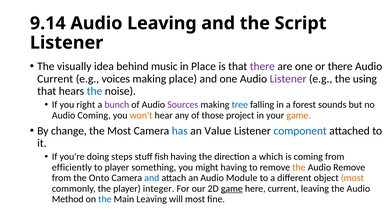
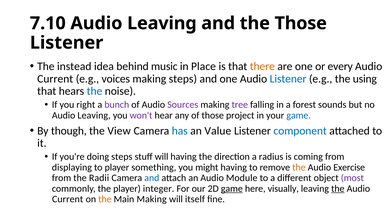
9.14: 9.14 -> 7.10
the Script: Script -> Those
visually: visually -> instead
there at (262, 66) colour: purple -> orange
or there: there -> every
making place: place -> steps
Listener at (288, 79) colour: purple -> blue
tree colour: blue -> purple
Coming at (94, 115): Coming -> Leaving
won't colour: orange -> purple
game at (299, 115) colour: orange -> blue
change: change -> though
the Most: Most -> View
stuff fish: fish -> will
which: which -> radius
efficiently: efficiently -> displaying
Audio Remove: Remove -> Exercise
Onto: Onto -> Radii
most at (352, 178) colour: orange -> purple
here current: current -> visually
the at (338, 188) underline: none -> present
Method at (68, 199): Method -> Current
the at (105, 199) colour: blue -> orange
Main Leaving: Leaving -> Making
will most: most -> itself
